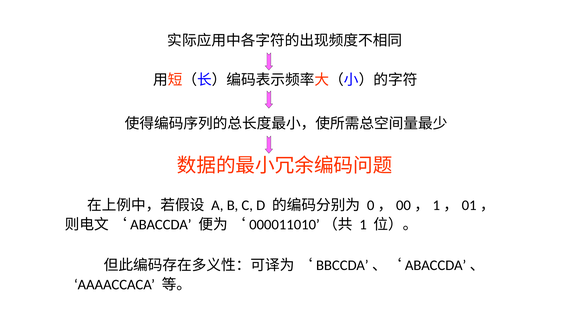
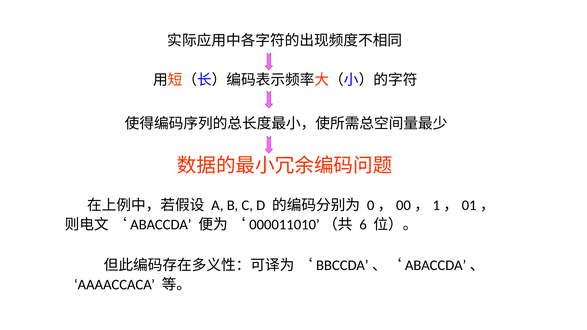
1: 1 -> 6
